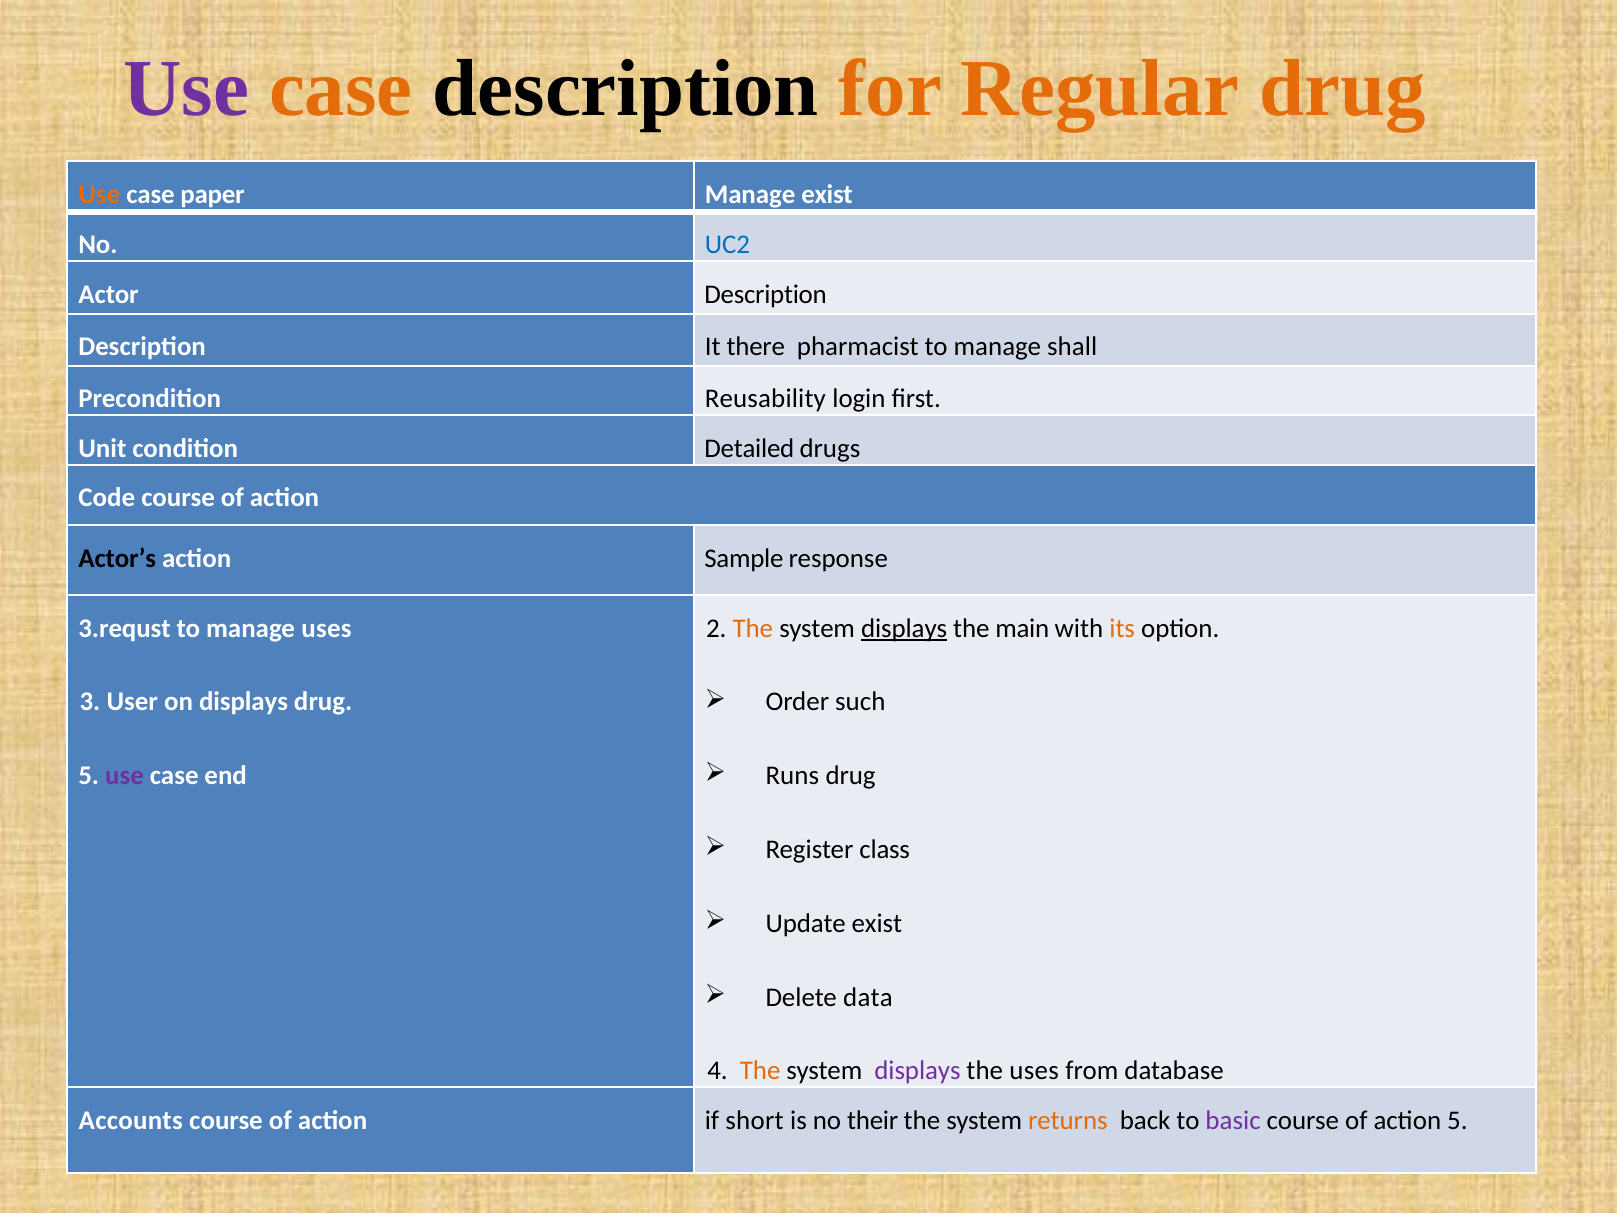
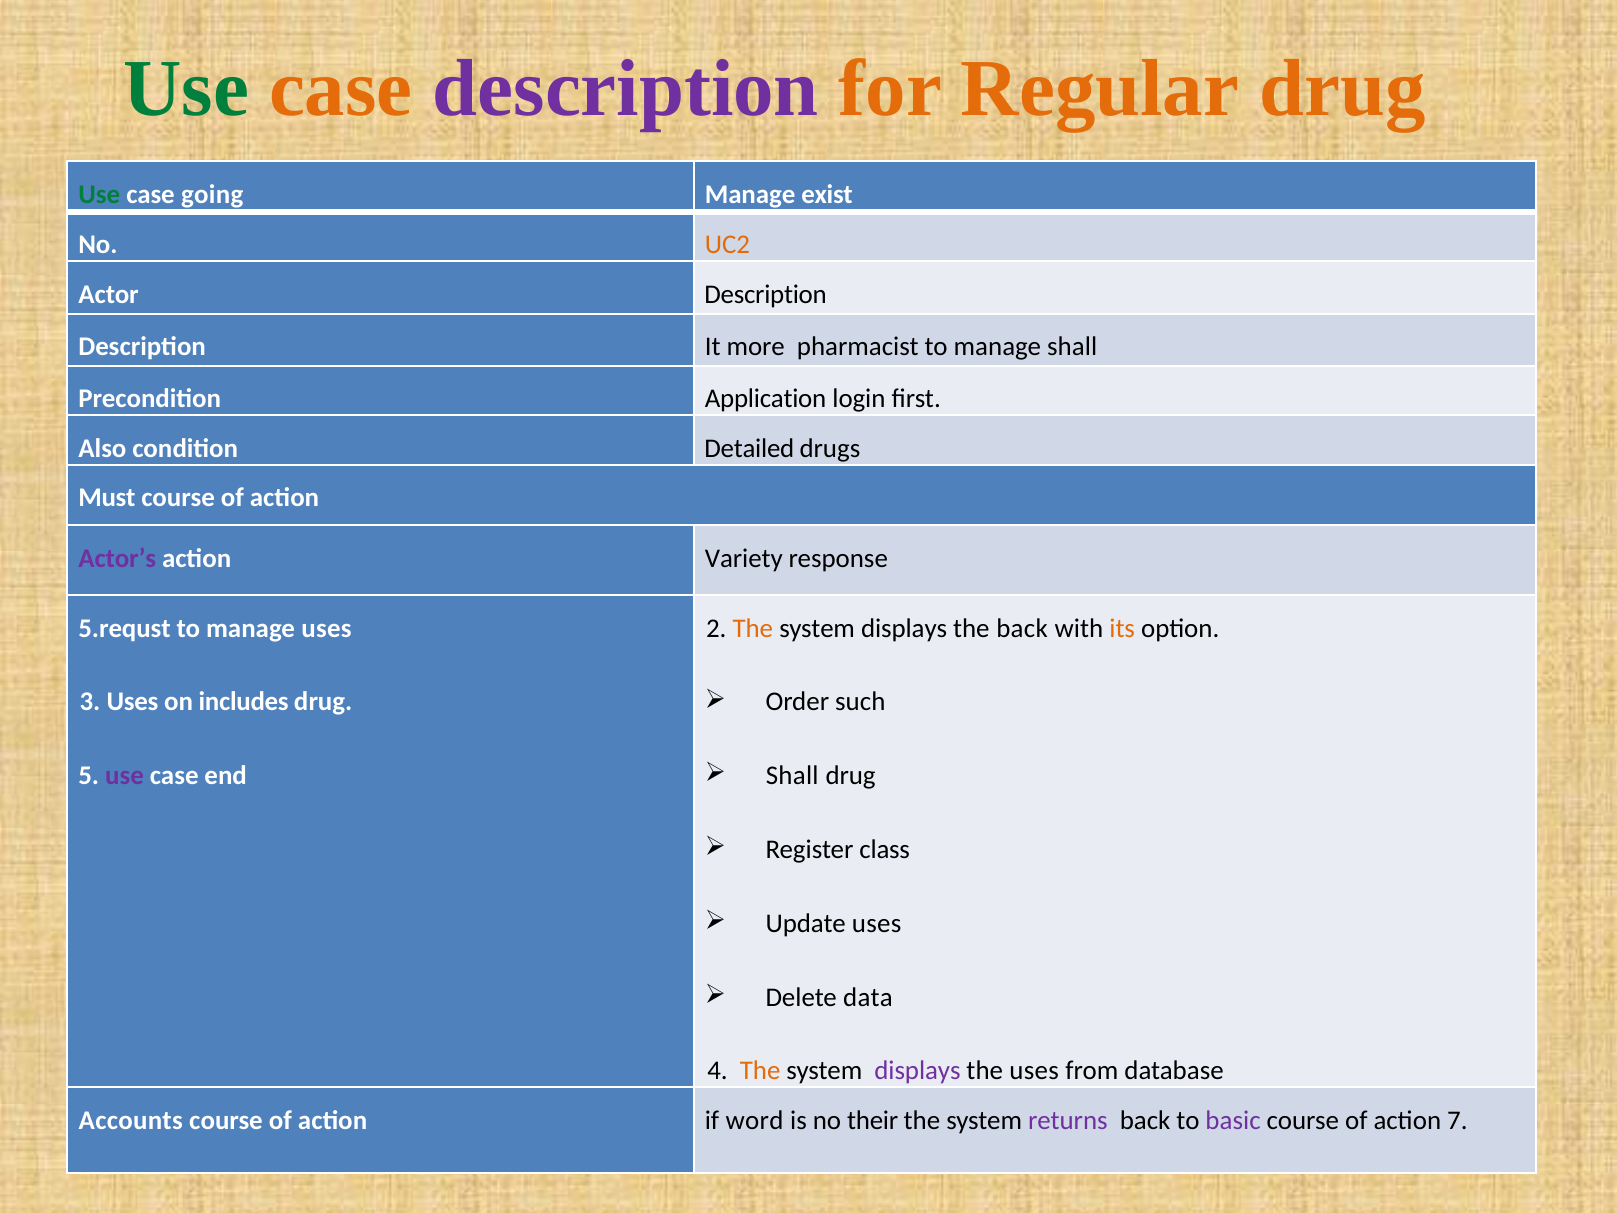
Use at (186, 89) colour: purple -> green
description at (626, 89) colour: black -> purple
Use at (99, 194) colour: orange -> green
paper: paper -> going
UC2 colour: blue -> orange
there: there -> more
Reusability: Reusability -> Application
Unit: Unit -> Also
Code: Code -> Must
Actor’s colour: black -> purple
Sample: Sample -> Variety
3.requst: 3.requst -> 5.requst
displays at (904, 628) underline: present -> none
the main: main -> back
3 User: User -> Uses
on displays: displays -> includes
Runs at (792, 776): Runs -> Shall
Update exist: exist -> uses
short: short -> word
returns colour: orange -> purple
action 5: 5 -> 7
